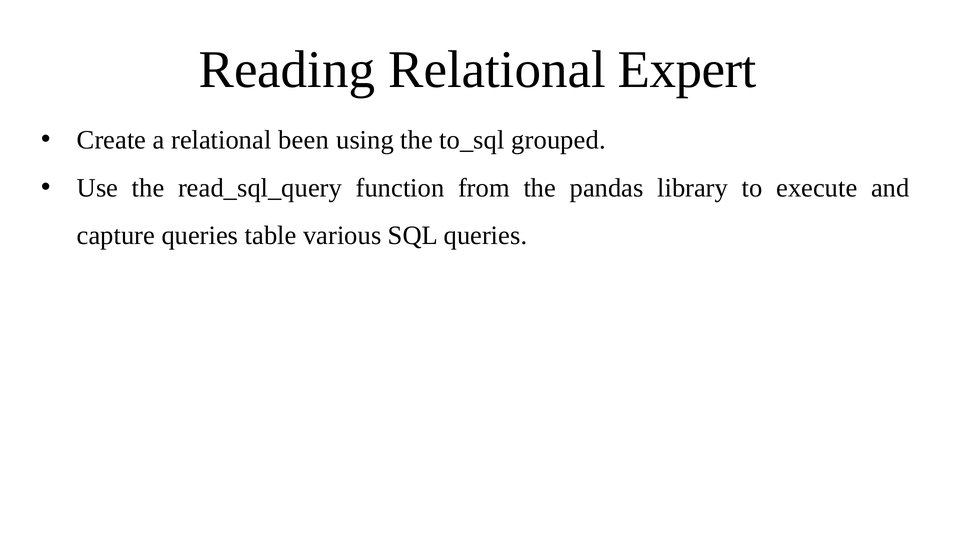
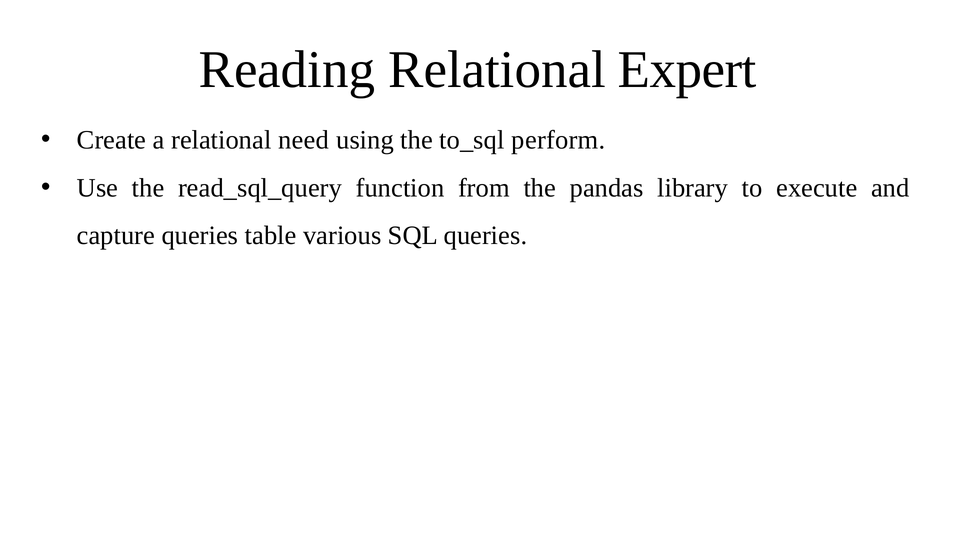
been: been -> need
grouped: grouped -> perform
